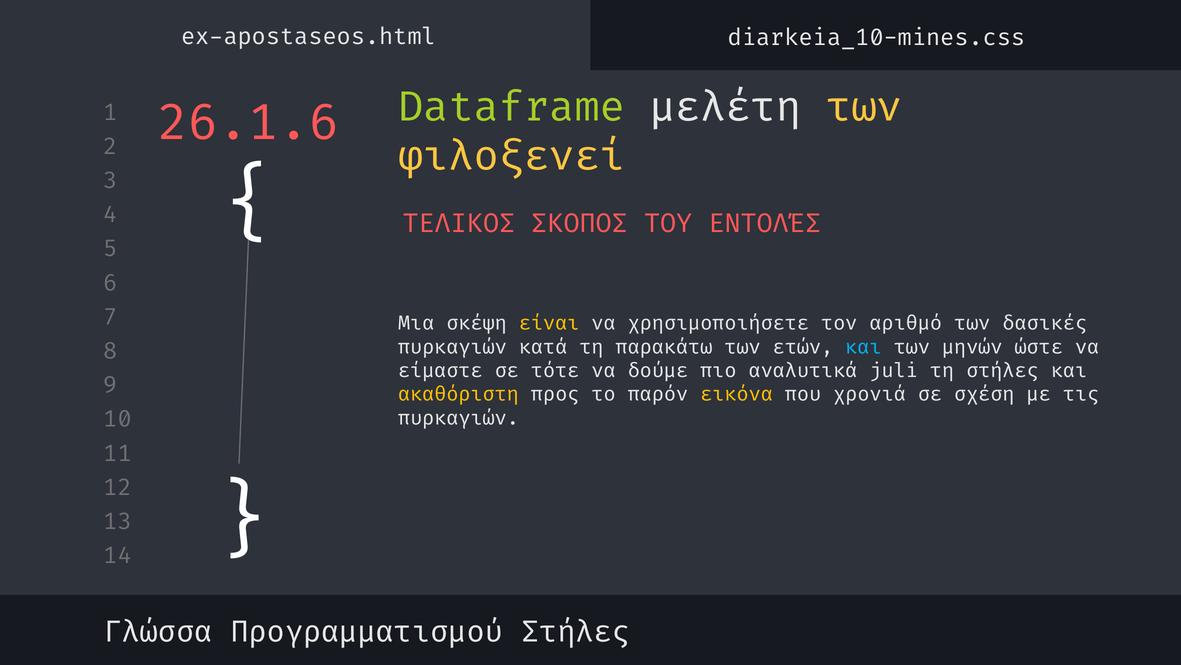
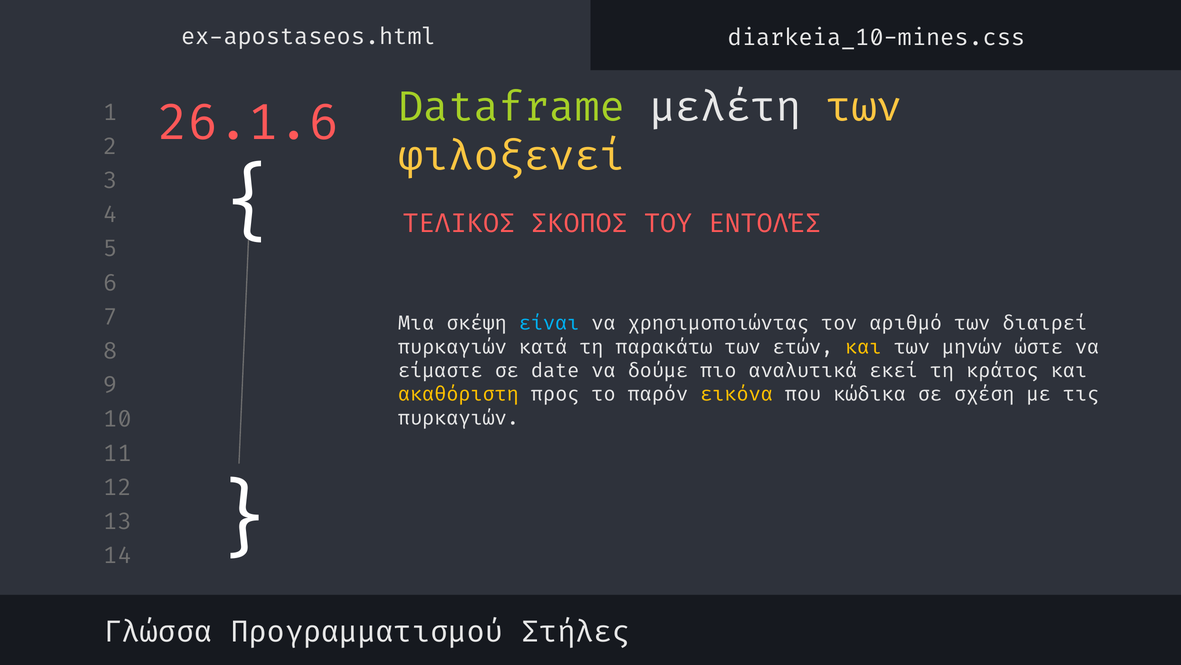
είναι colour: yellow -> light blue
χρησιμοποιήσετε: χρησιμοποιήσετε -> χρησιμοποιώντας
δασικές: δασικές -> διαιρεί
και at (863, 347) colour: light blue -> yellow
τότε: τότε -> date
juli: juli -> εκεί
τη στήλες: στήλες -> κράτος
χρονιά: χρονιά -> κώδικα
